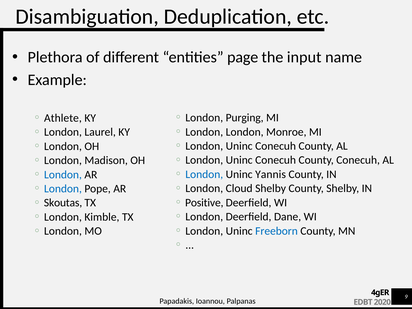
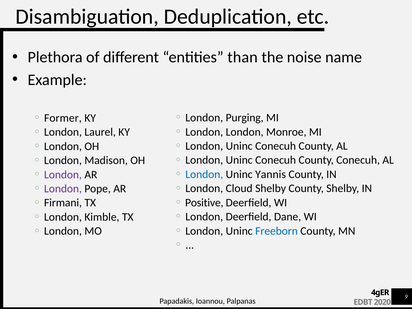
page: page -> than
input: input -> noise
Athlete: Athlete -> Former
London at (63, 175) colour: blue -> purple
London at (63, 189) colour: blue -> purple
Skoutas: Skoutas -> Firmani
